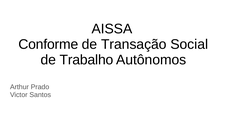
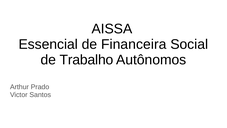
Conforme: Conforme -> Essencial
Transação: Transação -> Financeira
